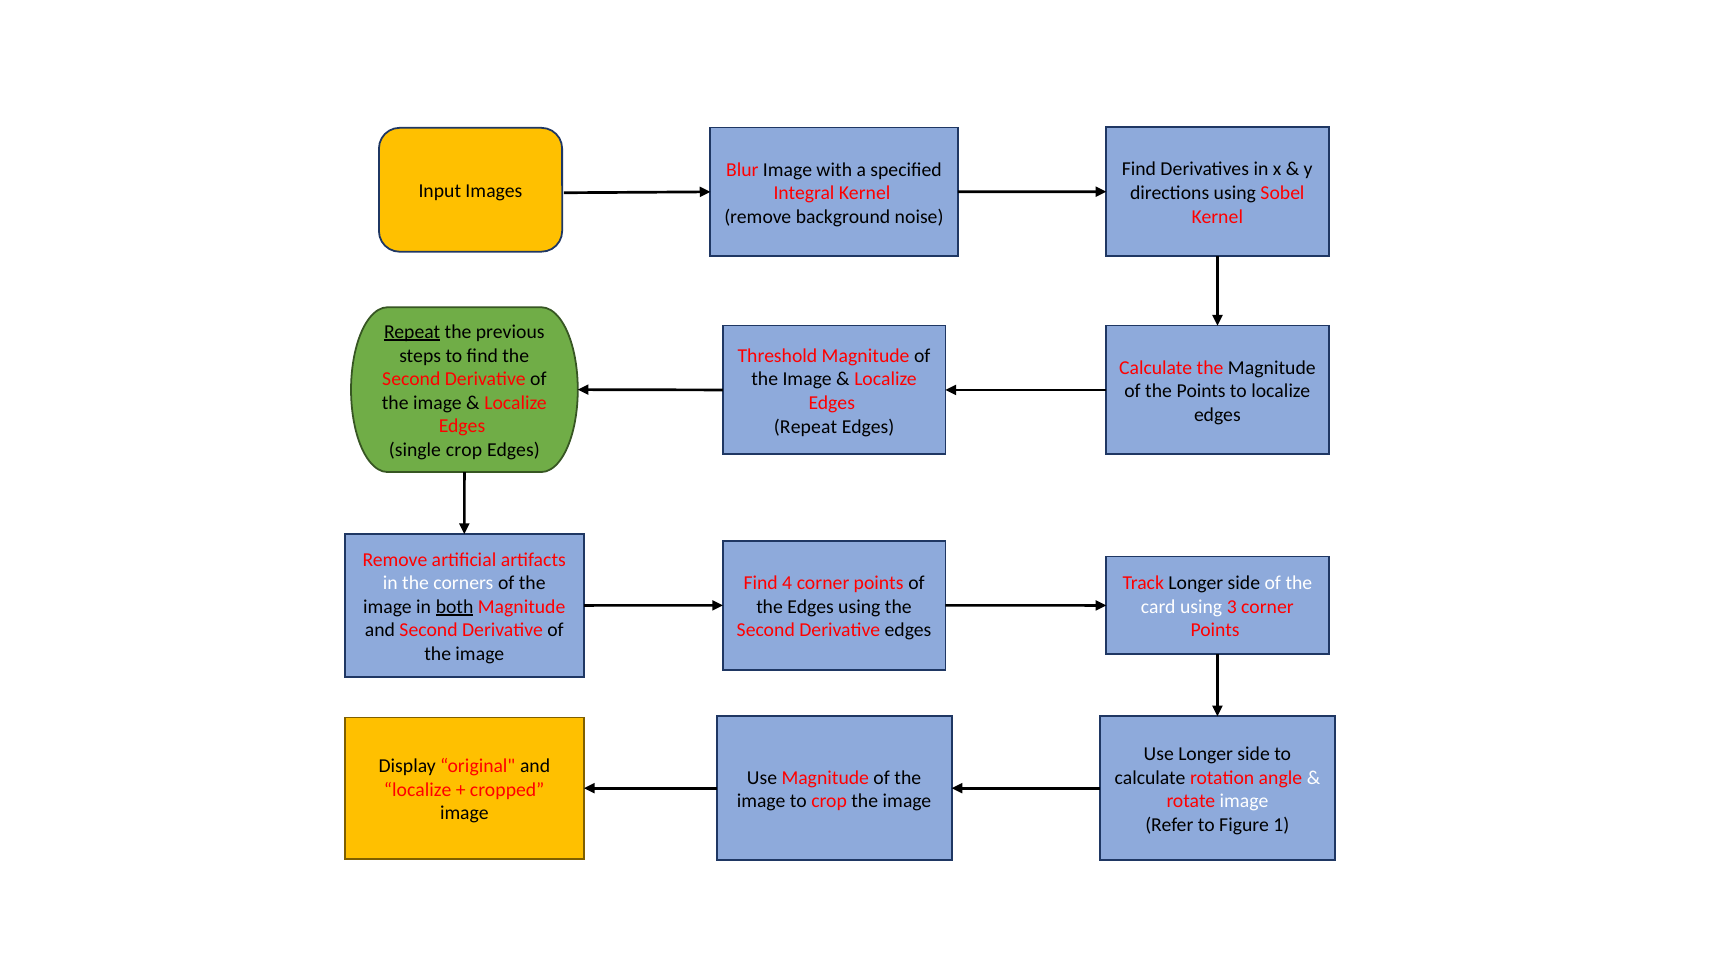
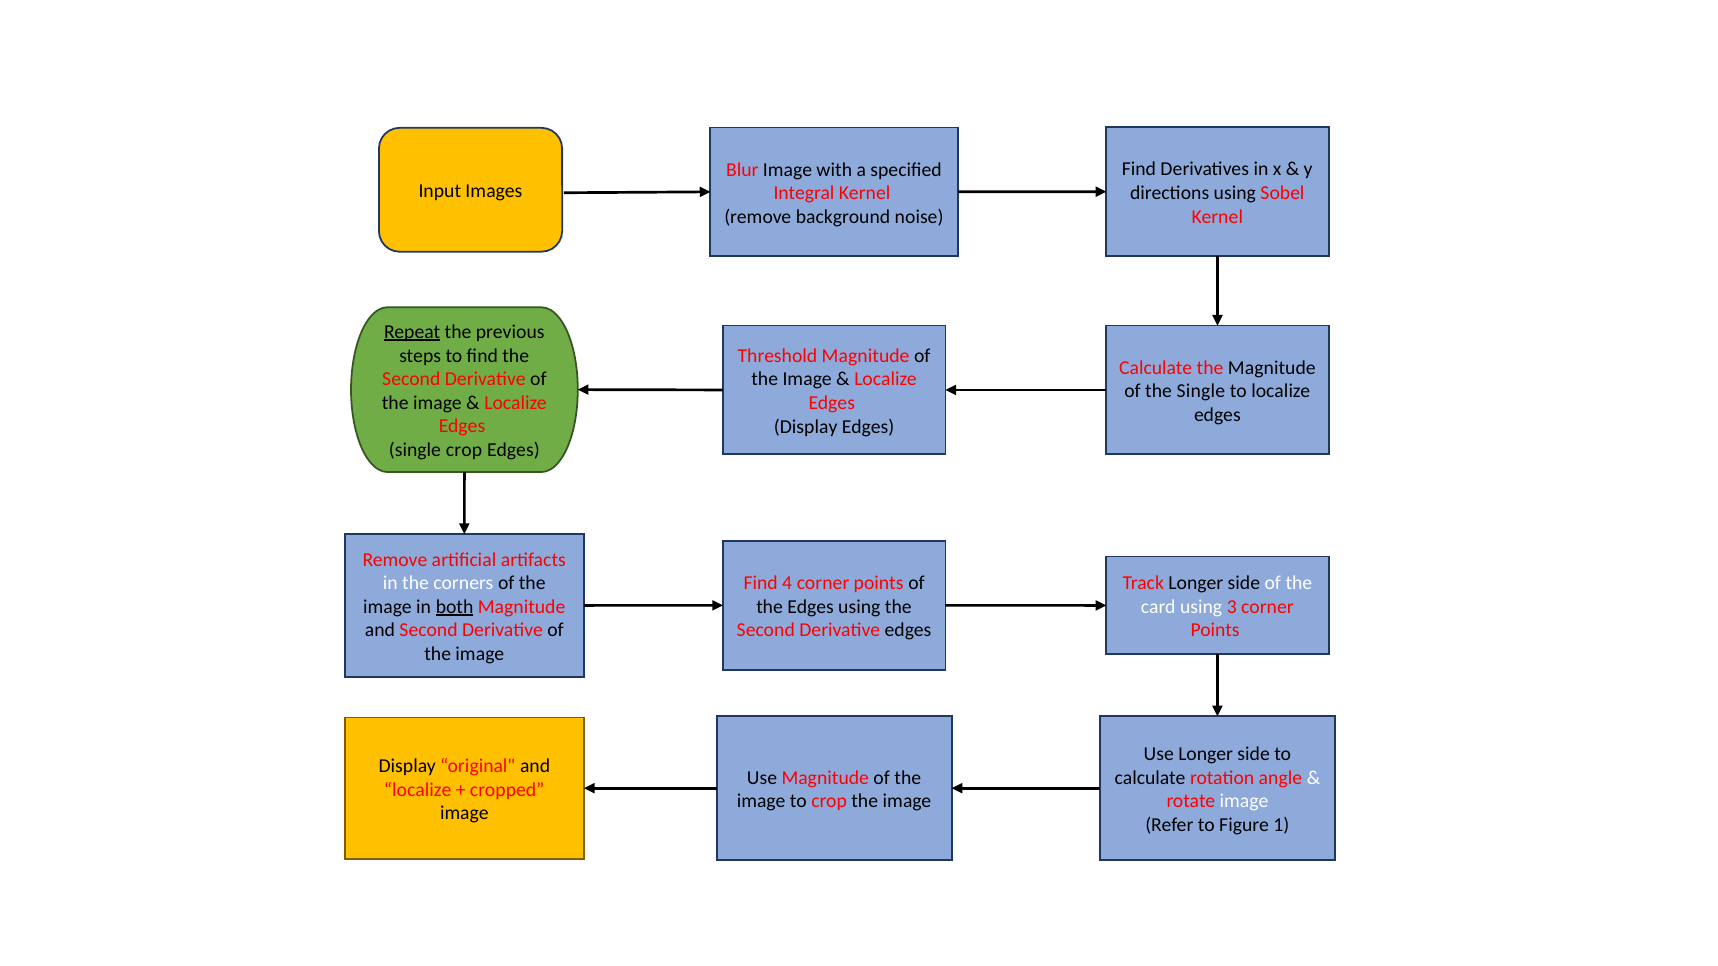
the Points: Points -> Single
Repeat at (806, 427): Repeat -> Display
